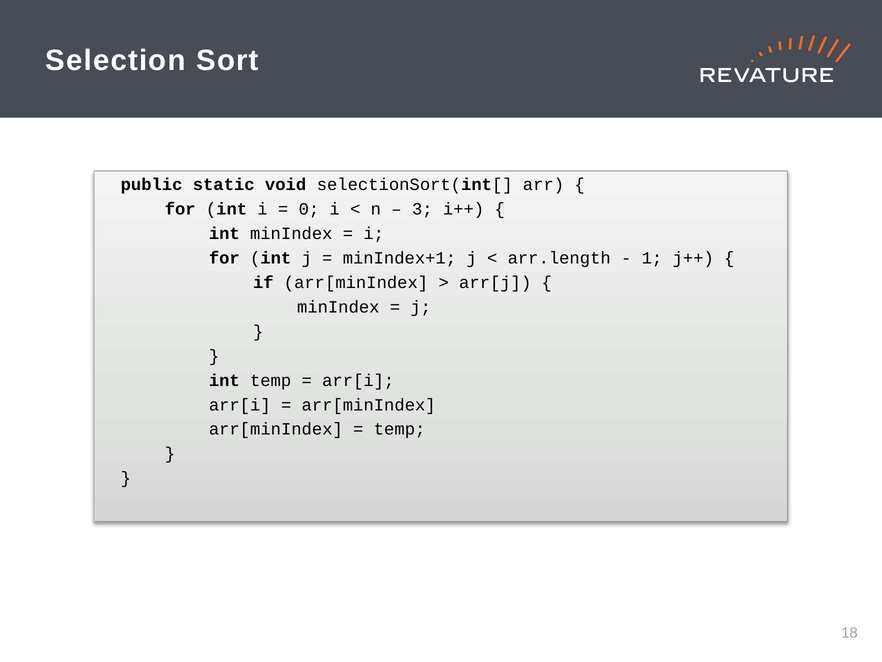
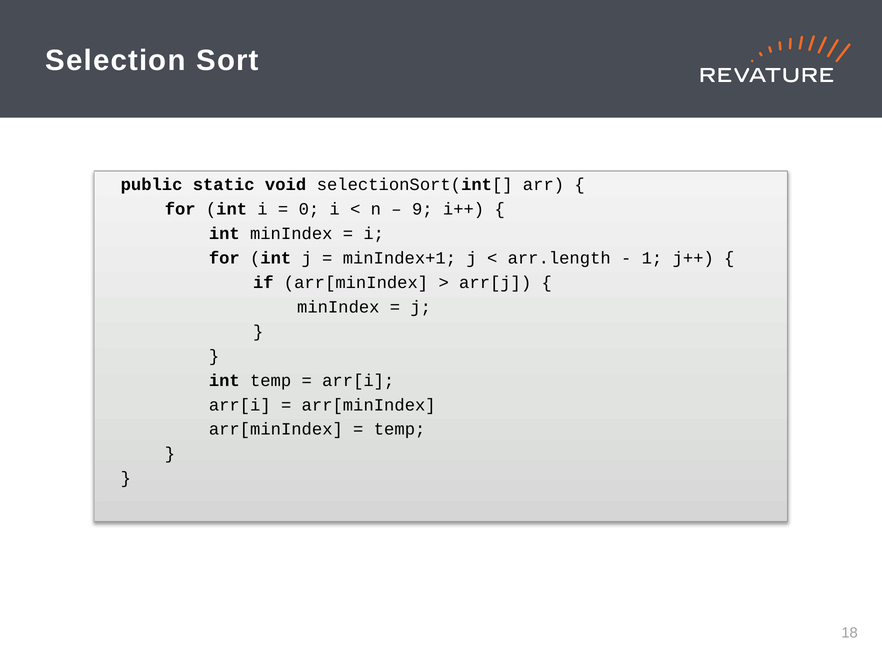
3: 3 -> 9
